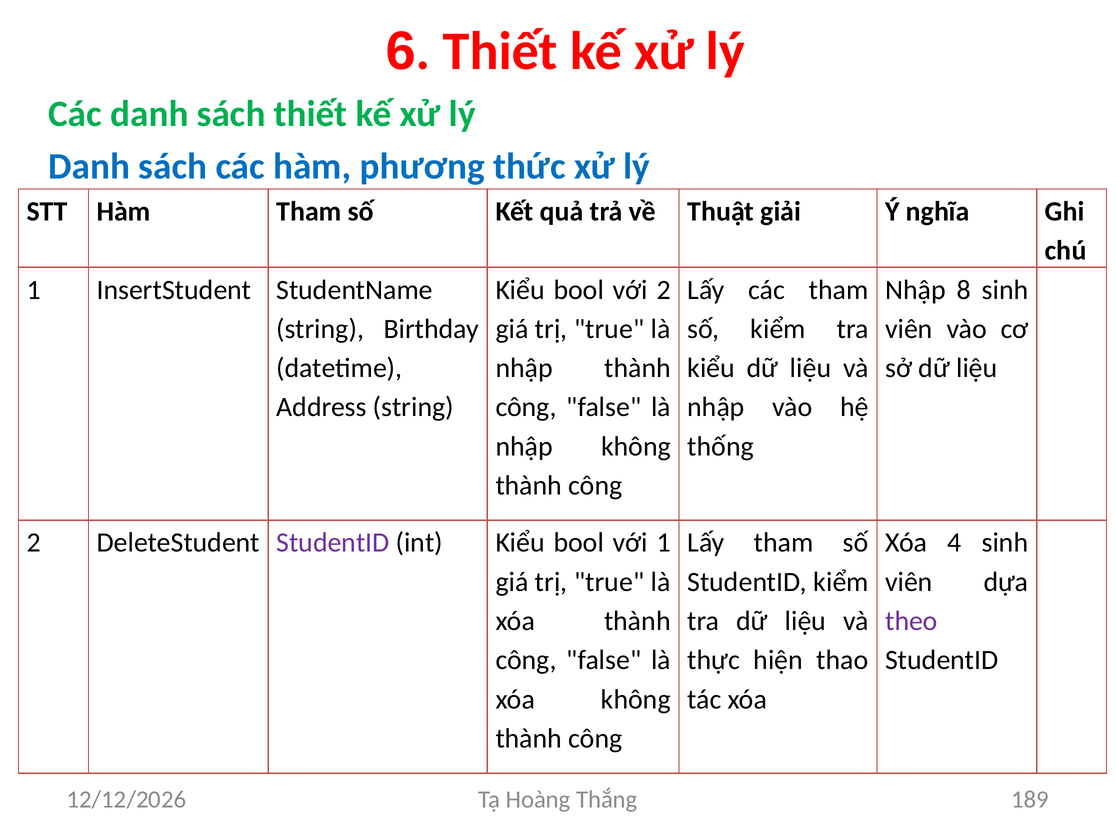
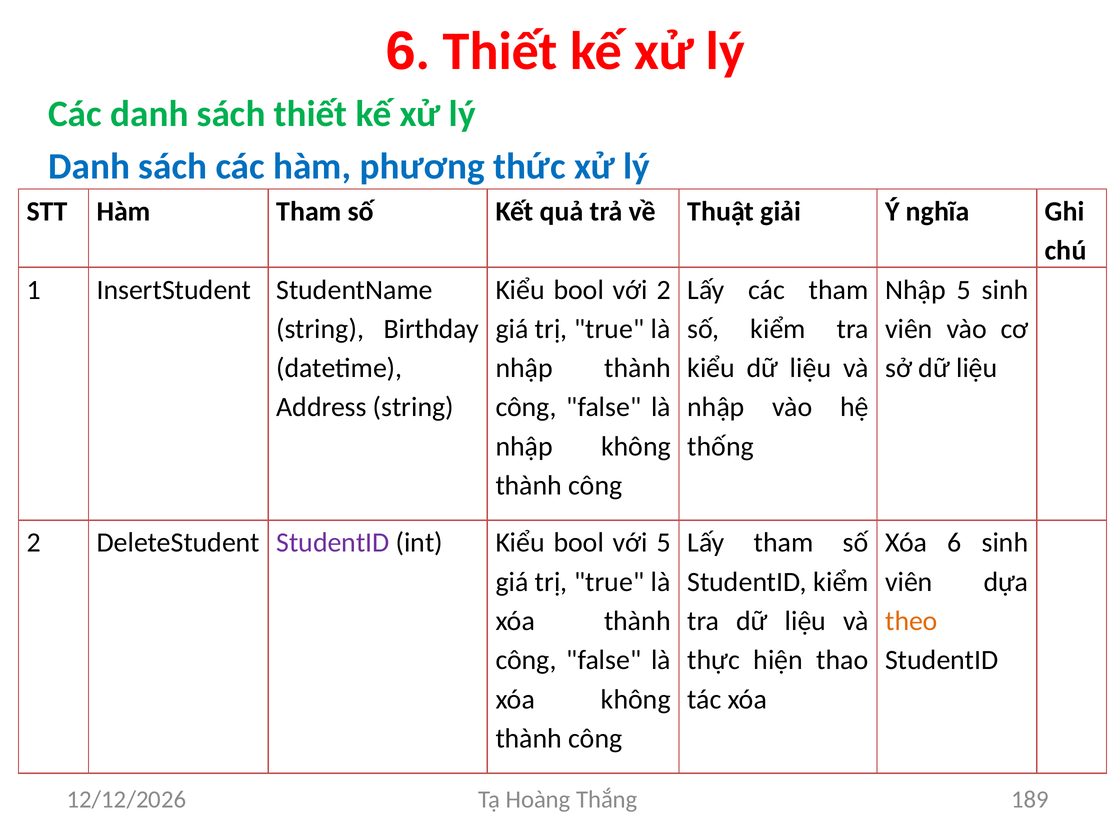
Nhập 8: 8 -> 5
với 1: 1 -> 5
Xóa 4: 4 -> 6
theo colour: purple -> orange
